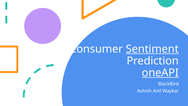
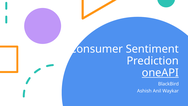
Sentiment underline: present -> none
